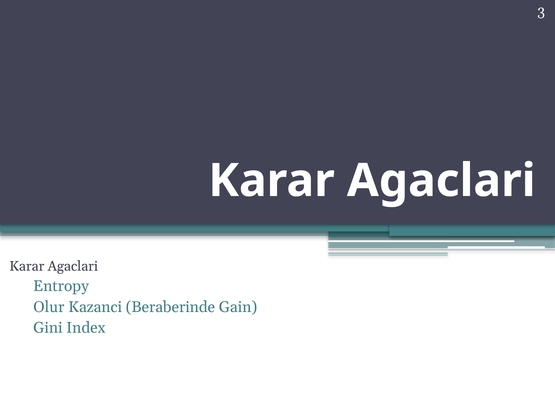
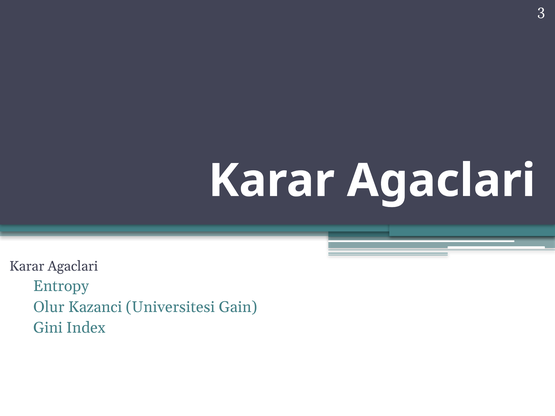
Beraberinde: Beraberinde -> Universitesi
